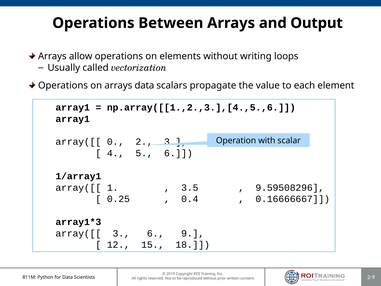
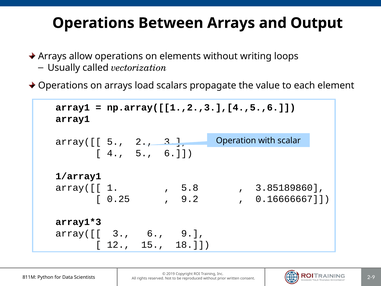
arrays data: data -> load
array([[ 0: 0 -> 5
3.5: 3.5 -> 5.8
9.59508296: 9.59508296 -> 3.85189860
0.4: 0.4 -> 9.2
